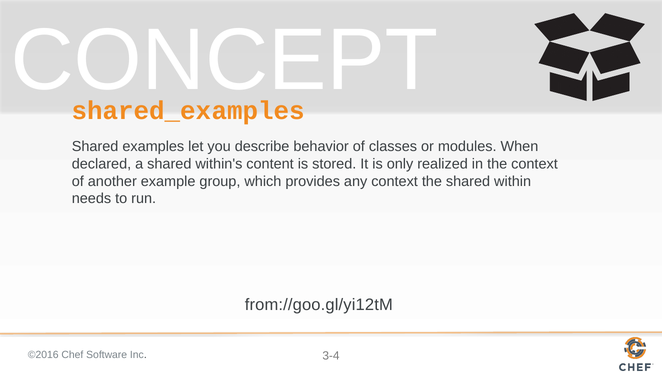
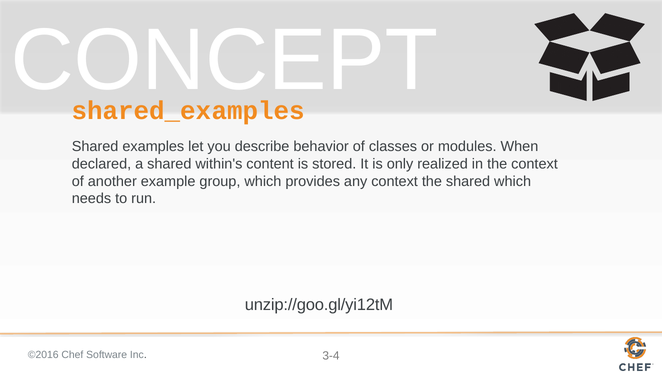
shared within: within -> which
from://goo.gl/yi12tM: from://goo.gl/yi12tM -> unzip://goo.gl/yi12tM
